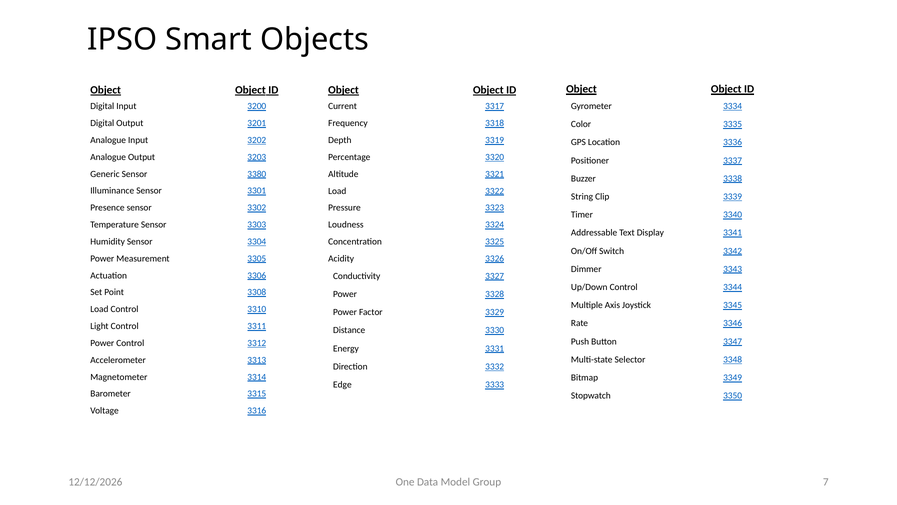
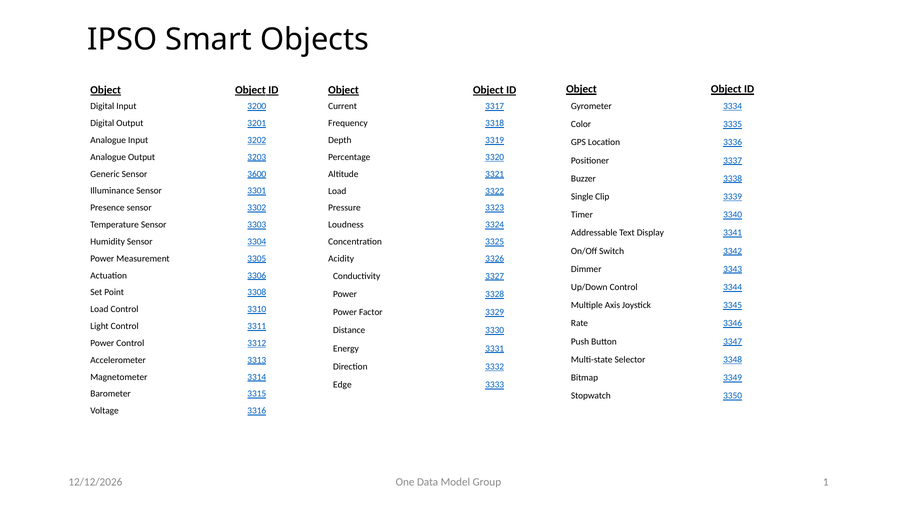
3380: 3380 -> 3600
String: String -> Single
7: 7 -> 1
